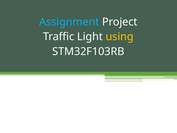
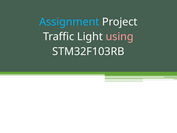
using colour: yellow -> pink
